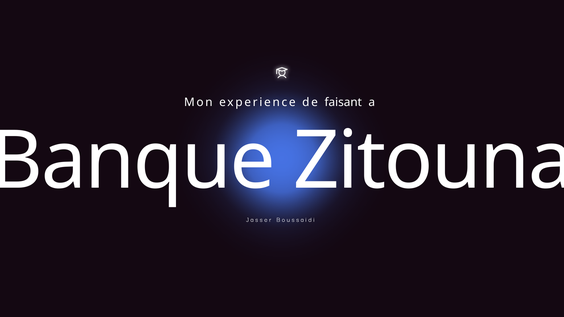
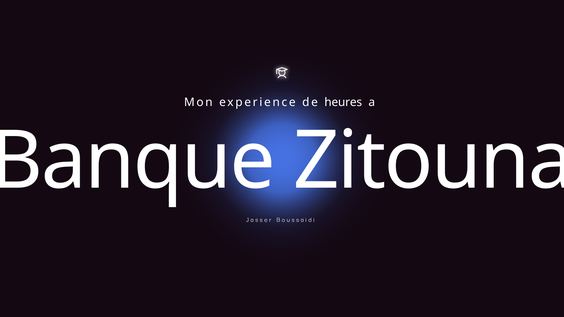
faisant: faisant -> heures
